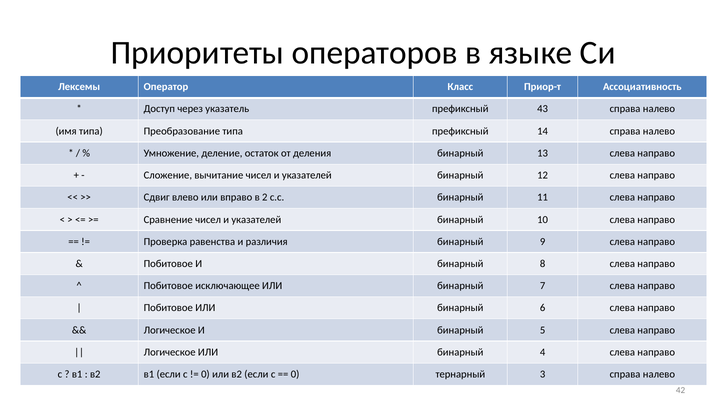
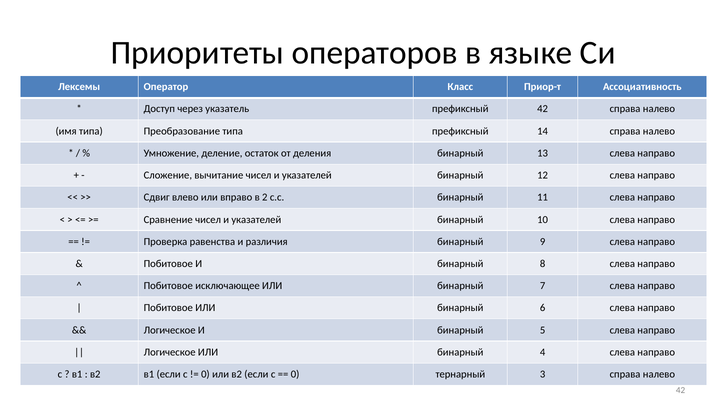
префиксный 43: 43 -> 42
